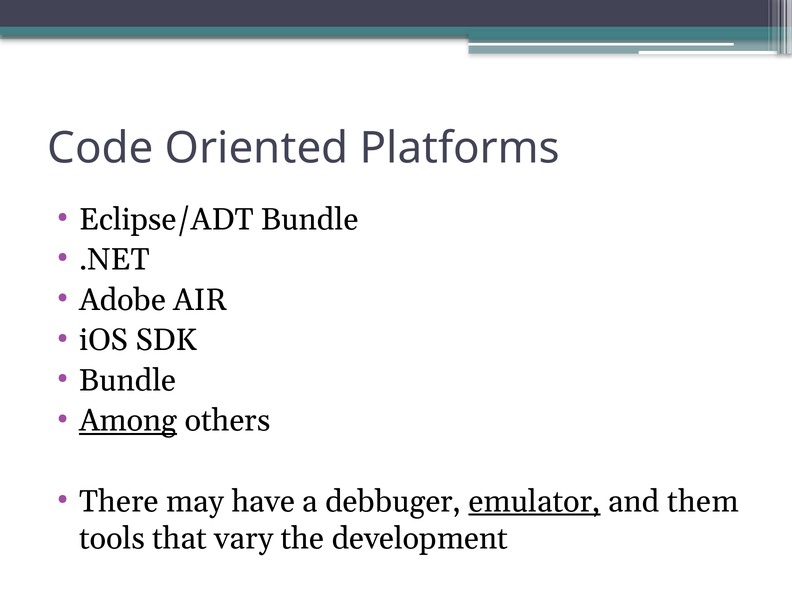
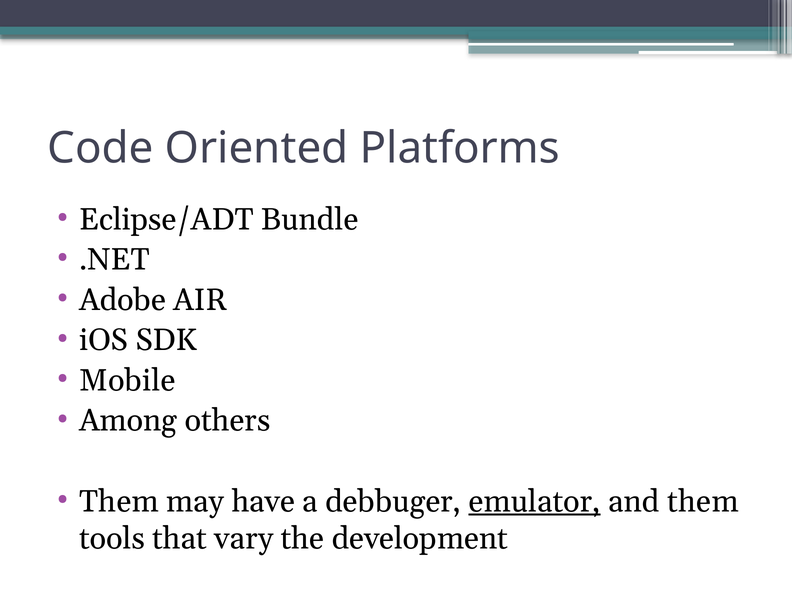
Bundle at (128, 381): Bundle -> Mobile
Among underline: present -> none
There at (119, 501): There -> Them
